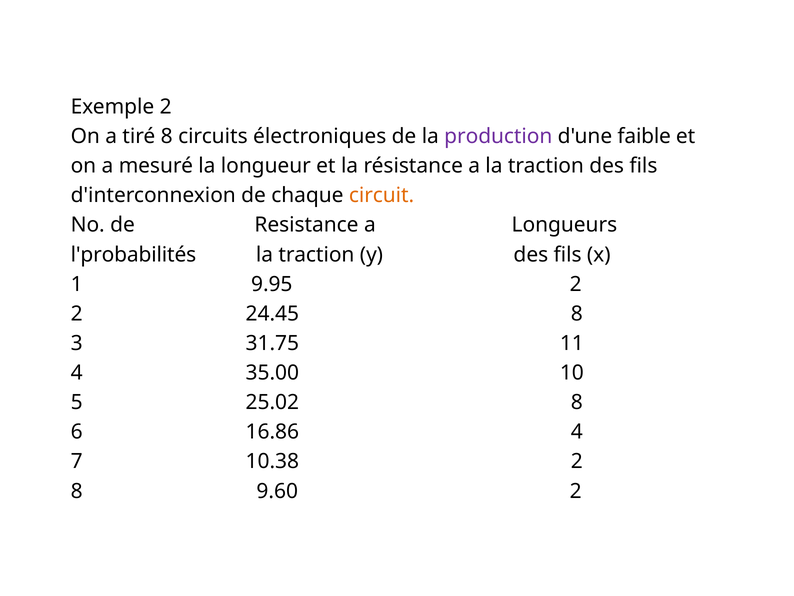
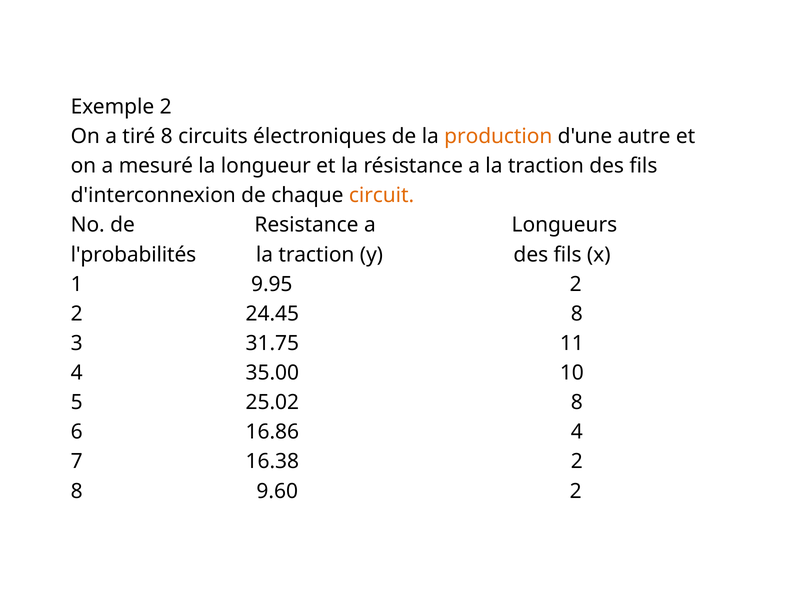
production colour: purple -> orange
faible: faible -> autre
10.38: 10.38 -> 16.38
